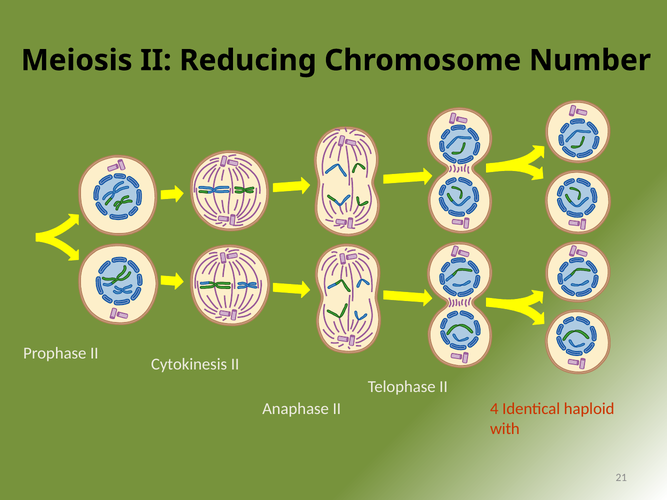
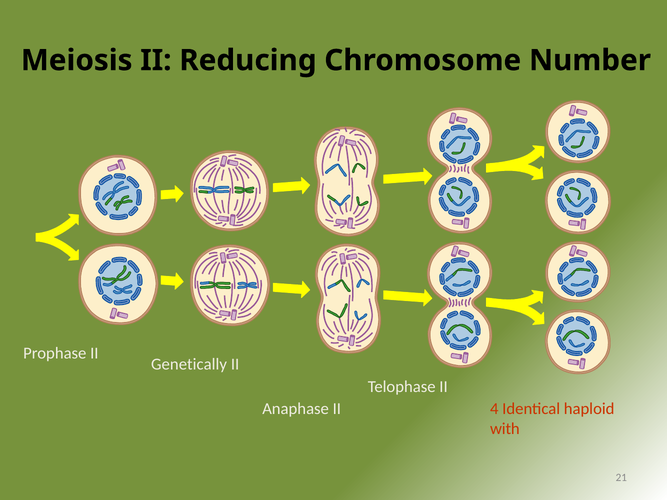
Cytokinesis: Cytokinesis -> Genetically
